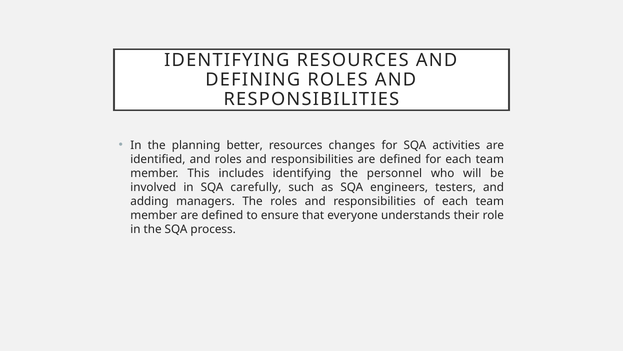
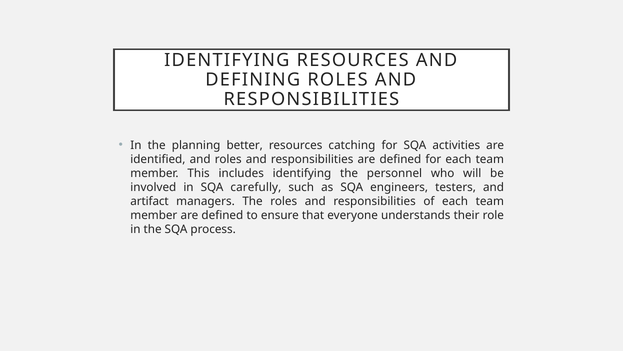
changes: changes -> catching
adding: adding -> artifact
